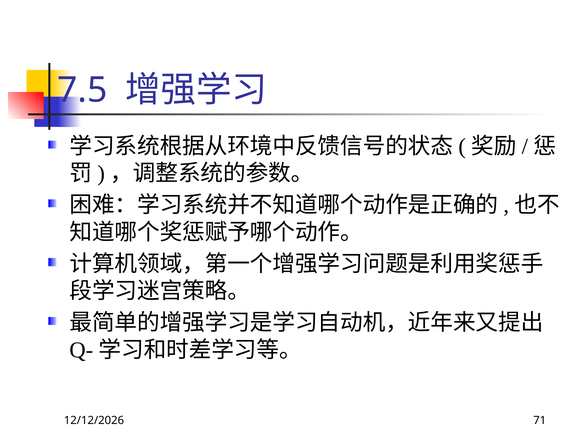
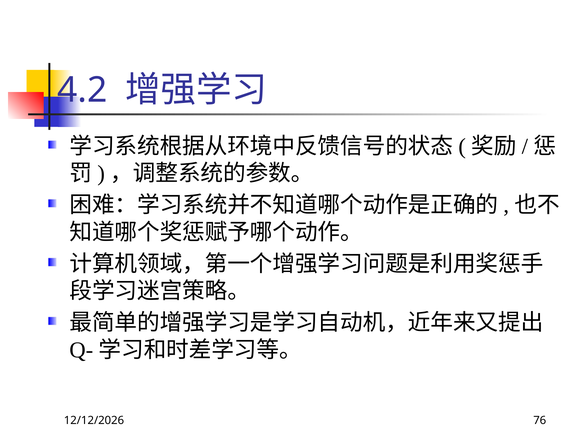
7.5: 7.5 -> 4.2
71: 71 -> 76
